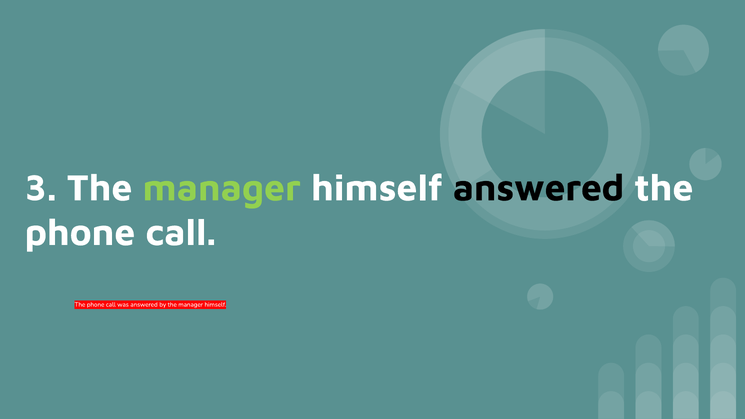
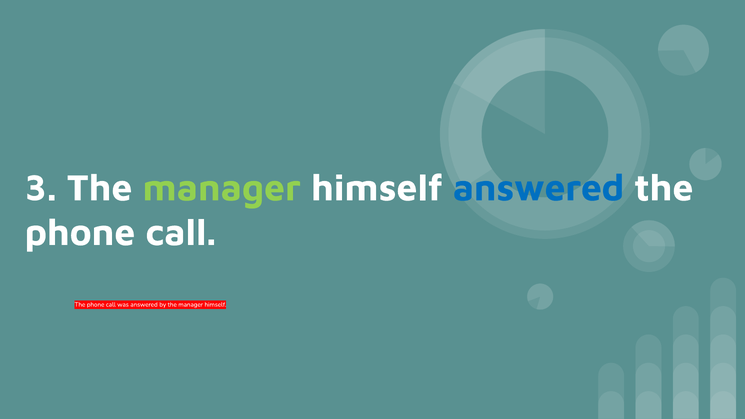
answered at (539, 188) colour: black -> blue
